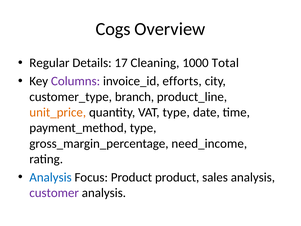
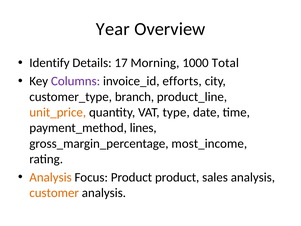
Cogs: Cogs -> Year
Regular: Regular -> Identify
Cleaning: Cleaning -> Morning
payment_method type: type -> lines
need_income: need_income -> most_income
Analysis at (51, 177) colour: blue -> orange
customer colour: purple -> orange
